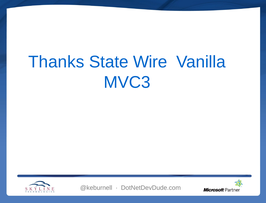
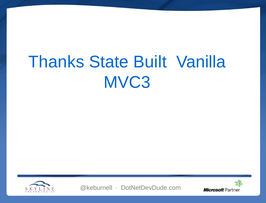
Wire: Wire -> Built
